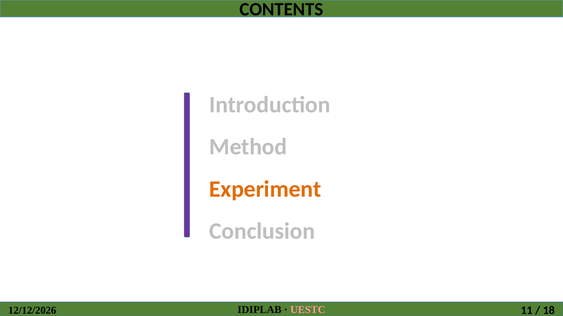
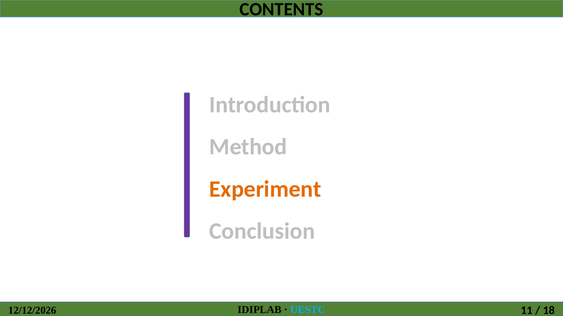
UESTC colour: pink -> light blue
